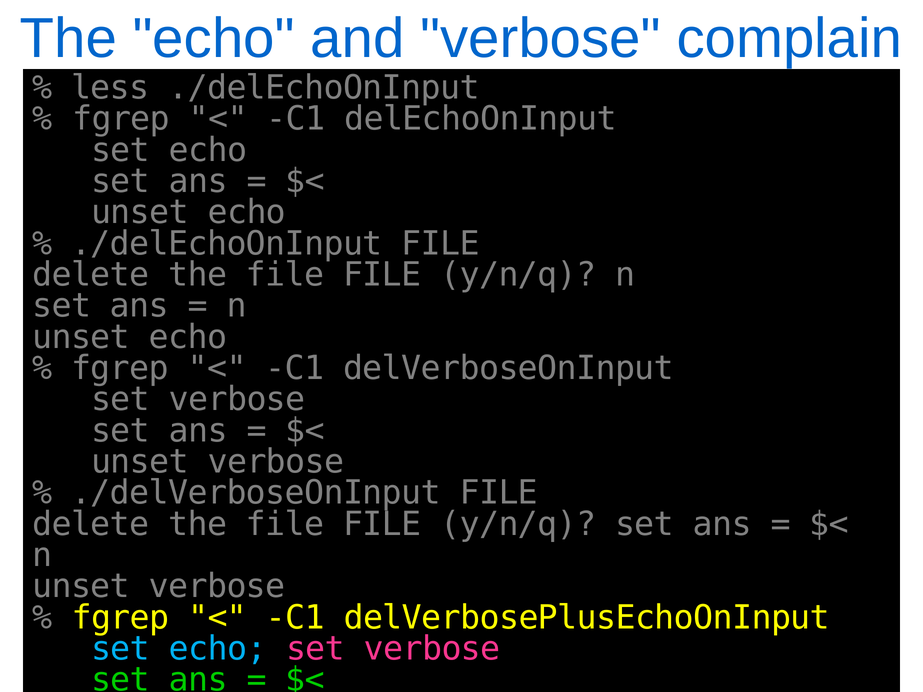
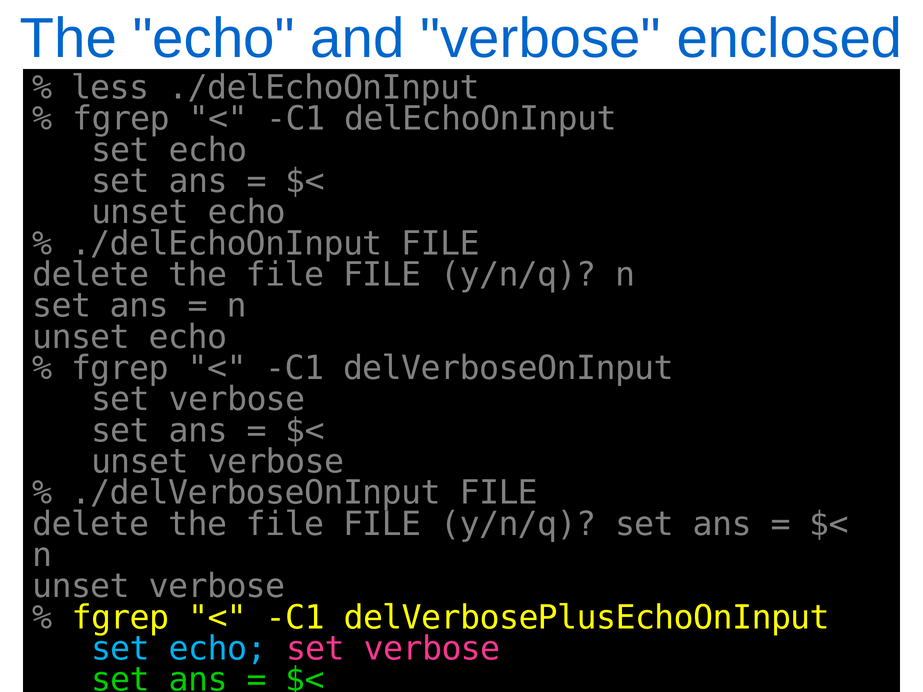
complain: complain -> enclosed
